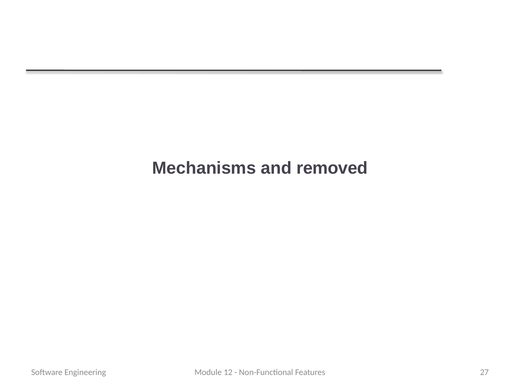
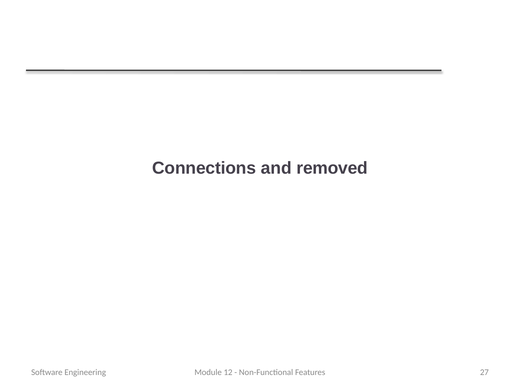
Mechanisms: Mechanisms -> Connections
